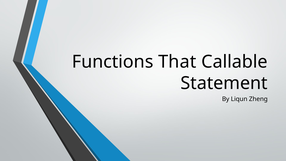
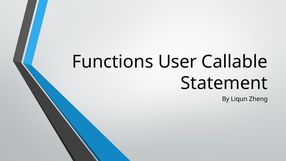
That: That -> User
